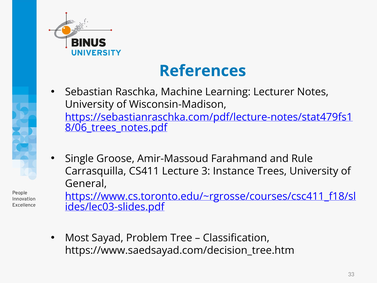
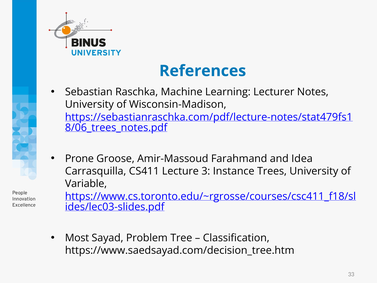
Single: Single -> Prone
Rule: Rule -> Idea
General: General -> Variable
